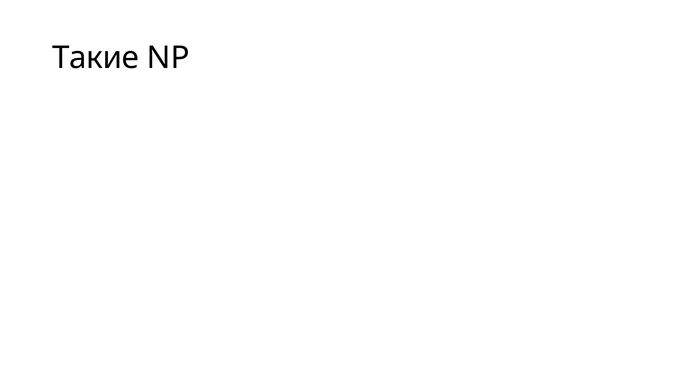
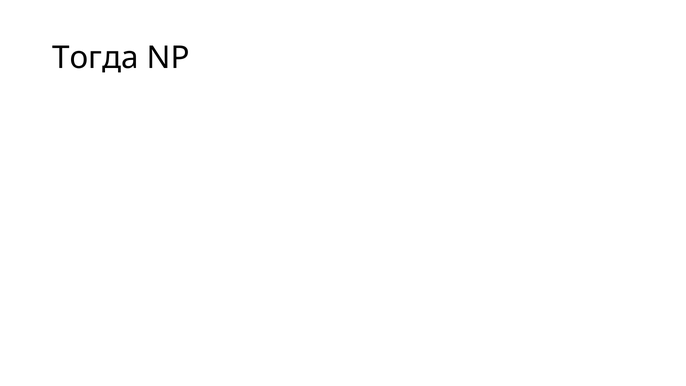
Такие: Такие -> Тогда
